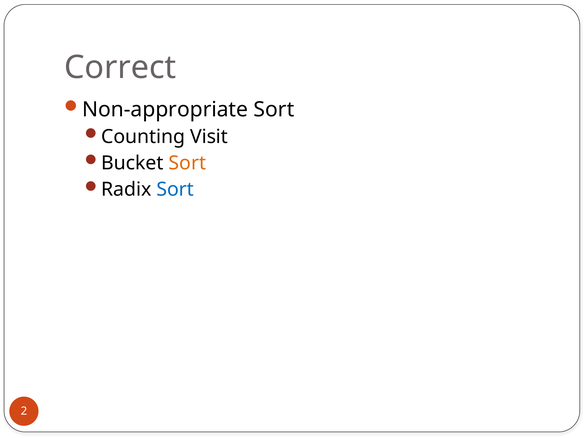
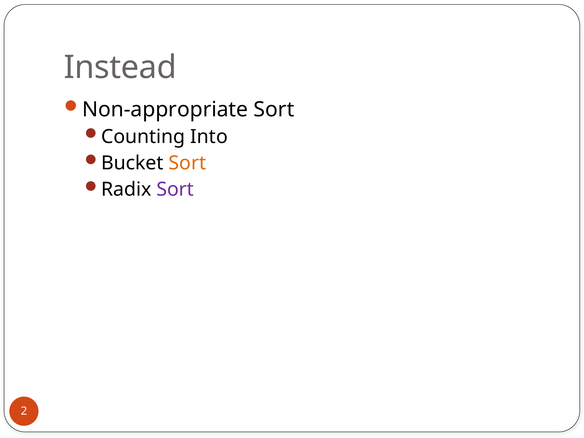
Correct: Correct -> Instead
Visit: Visit -> Into
Sort at (175, 189) colour: blue -> purple
